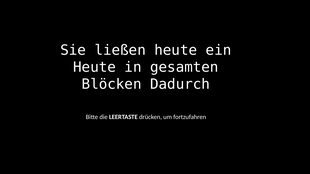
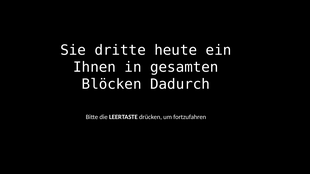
ließen: ließen -> dritte
Heute at (95, 67): Heute -> Ihnen
